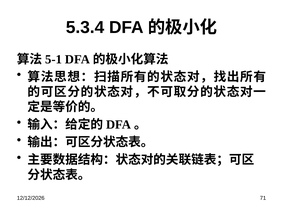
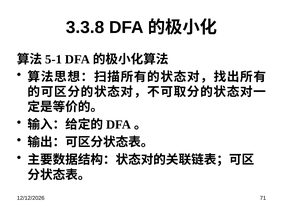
5.3.4: 5.3.4 -> 3.3.8
